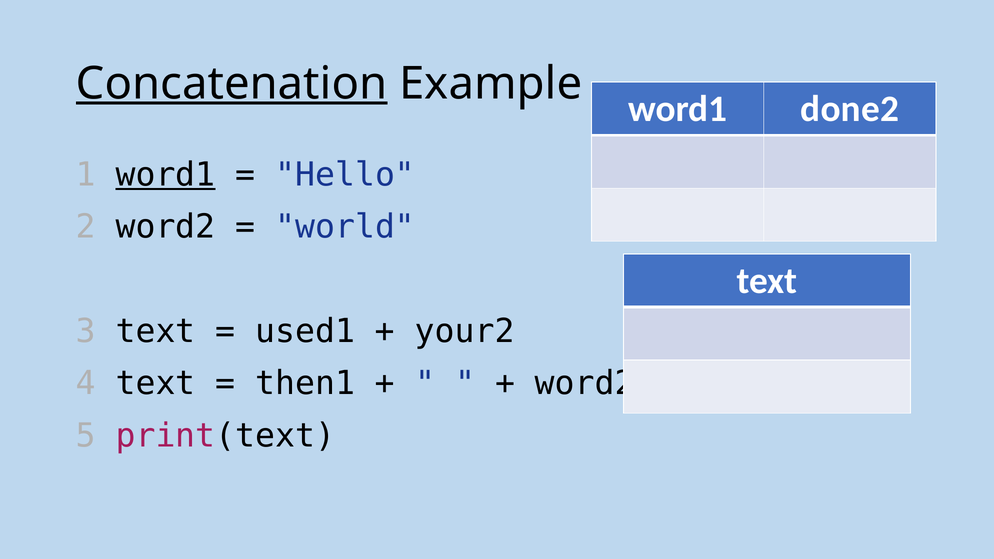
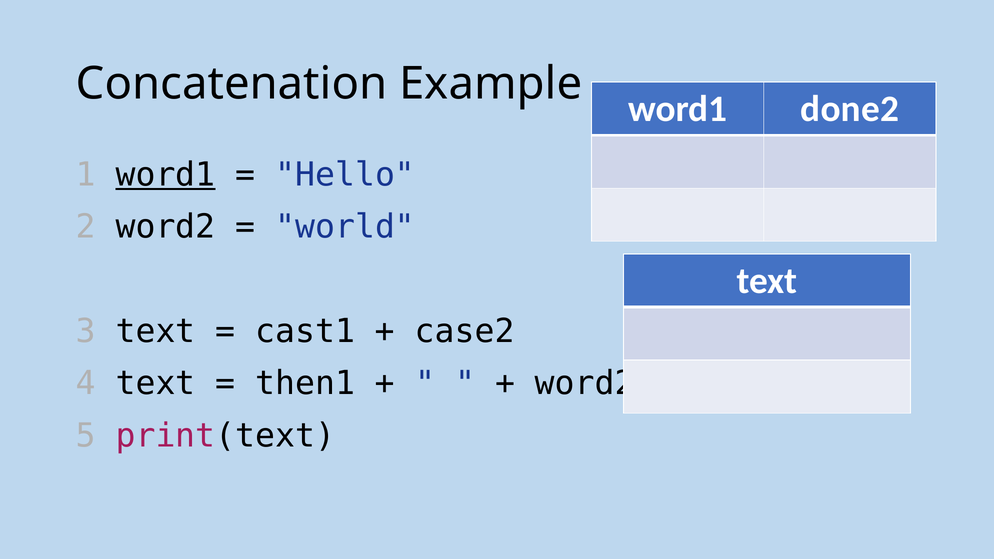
Concatenation underline: present -> none
used1: used1 -> cast1
your2: your2 -> case2
